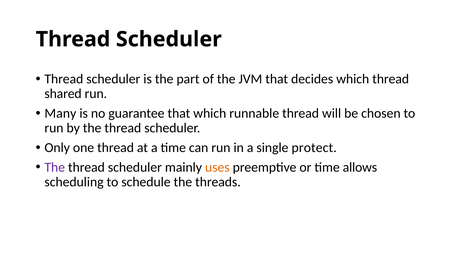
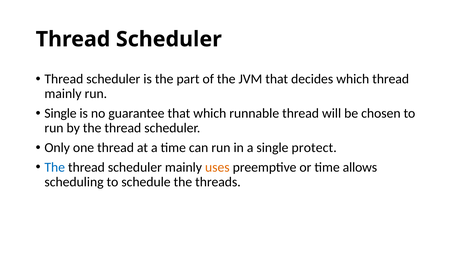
shared at (63, 94): shared -> mainly
Many at (60, 113): Many -> Single
The at (55, 167) colour: purple -> blue
